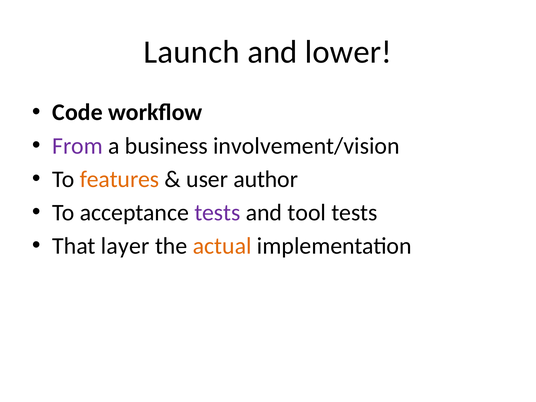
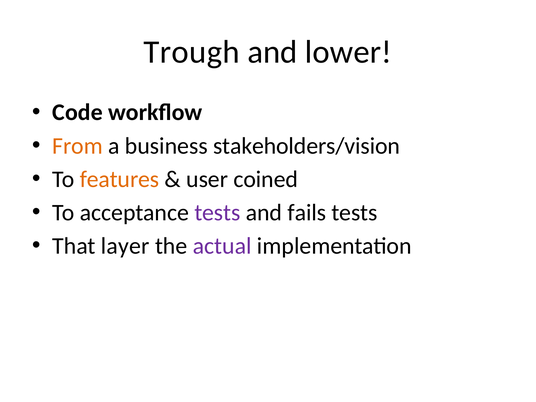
Launch: Launch -> Trough
From colour: purple -> orange
involvement/vision: involvement/vision -> stakeholders/vision
author: author -> coined
tool: tool -> fails
actual colour: orange -> purple
